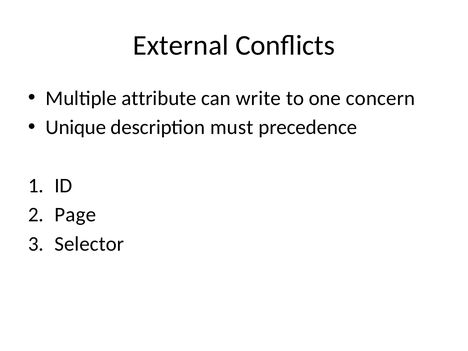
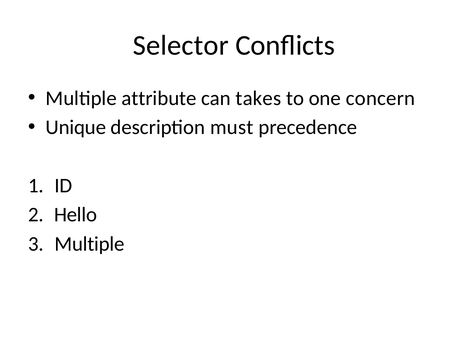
External: External -> Selector
write: write -> takes
Page: Page -> Hello
Selector at (89, 244): Selector -> Multiple
